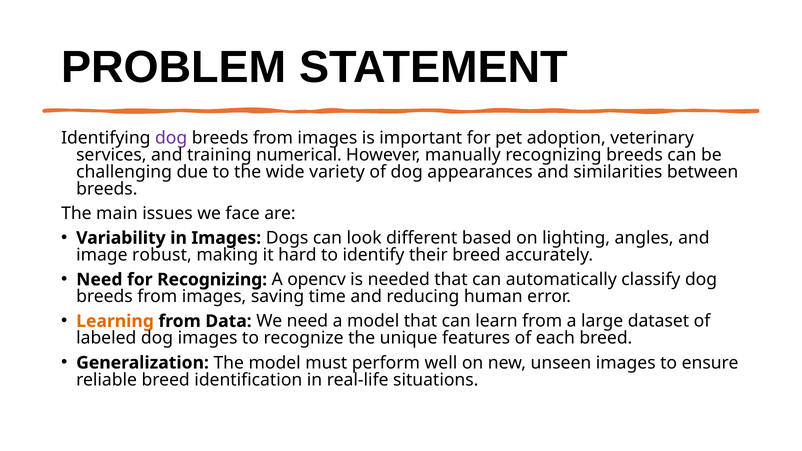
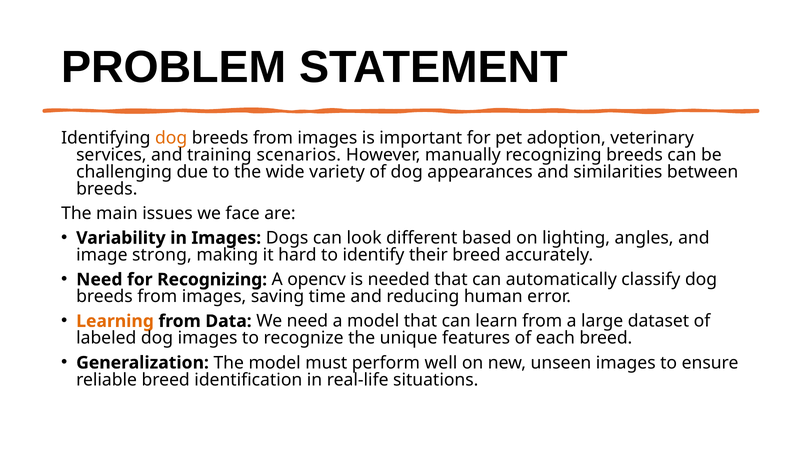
dog at (171, 138) colour: purple -> orange
numerical: numerical -> scenarios
robust: robust -> strong
